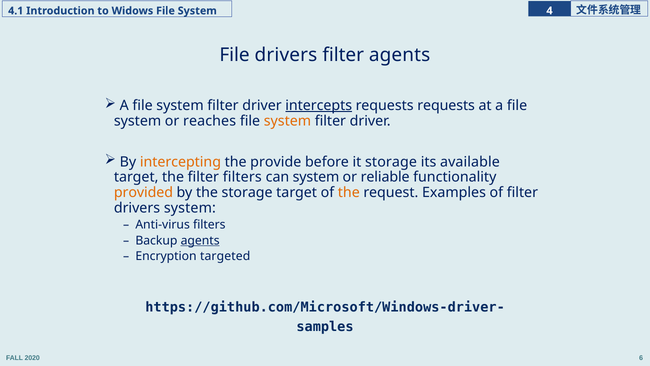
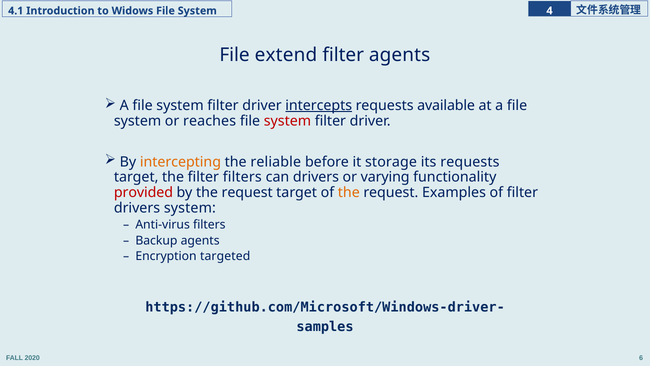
File drivers: drivers -> extend
requests requests: requests -> available
system at (287, 121) colour: orange -> red
provide: provide -> reliable
its available: available -> requests
can system: system -> drivers
reliable: reliable -> varying
provided colour: orange -> red
by the storage: storage -> request
agents at (200, 240) underline: present -> none
